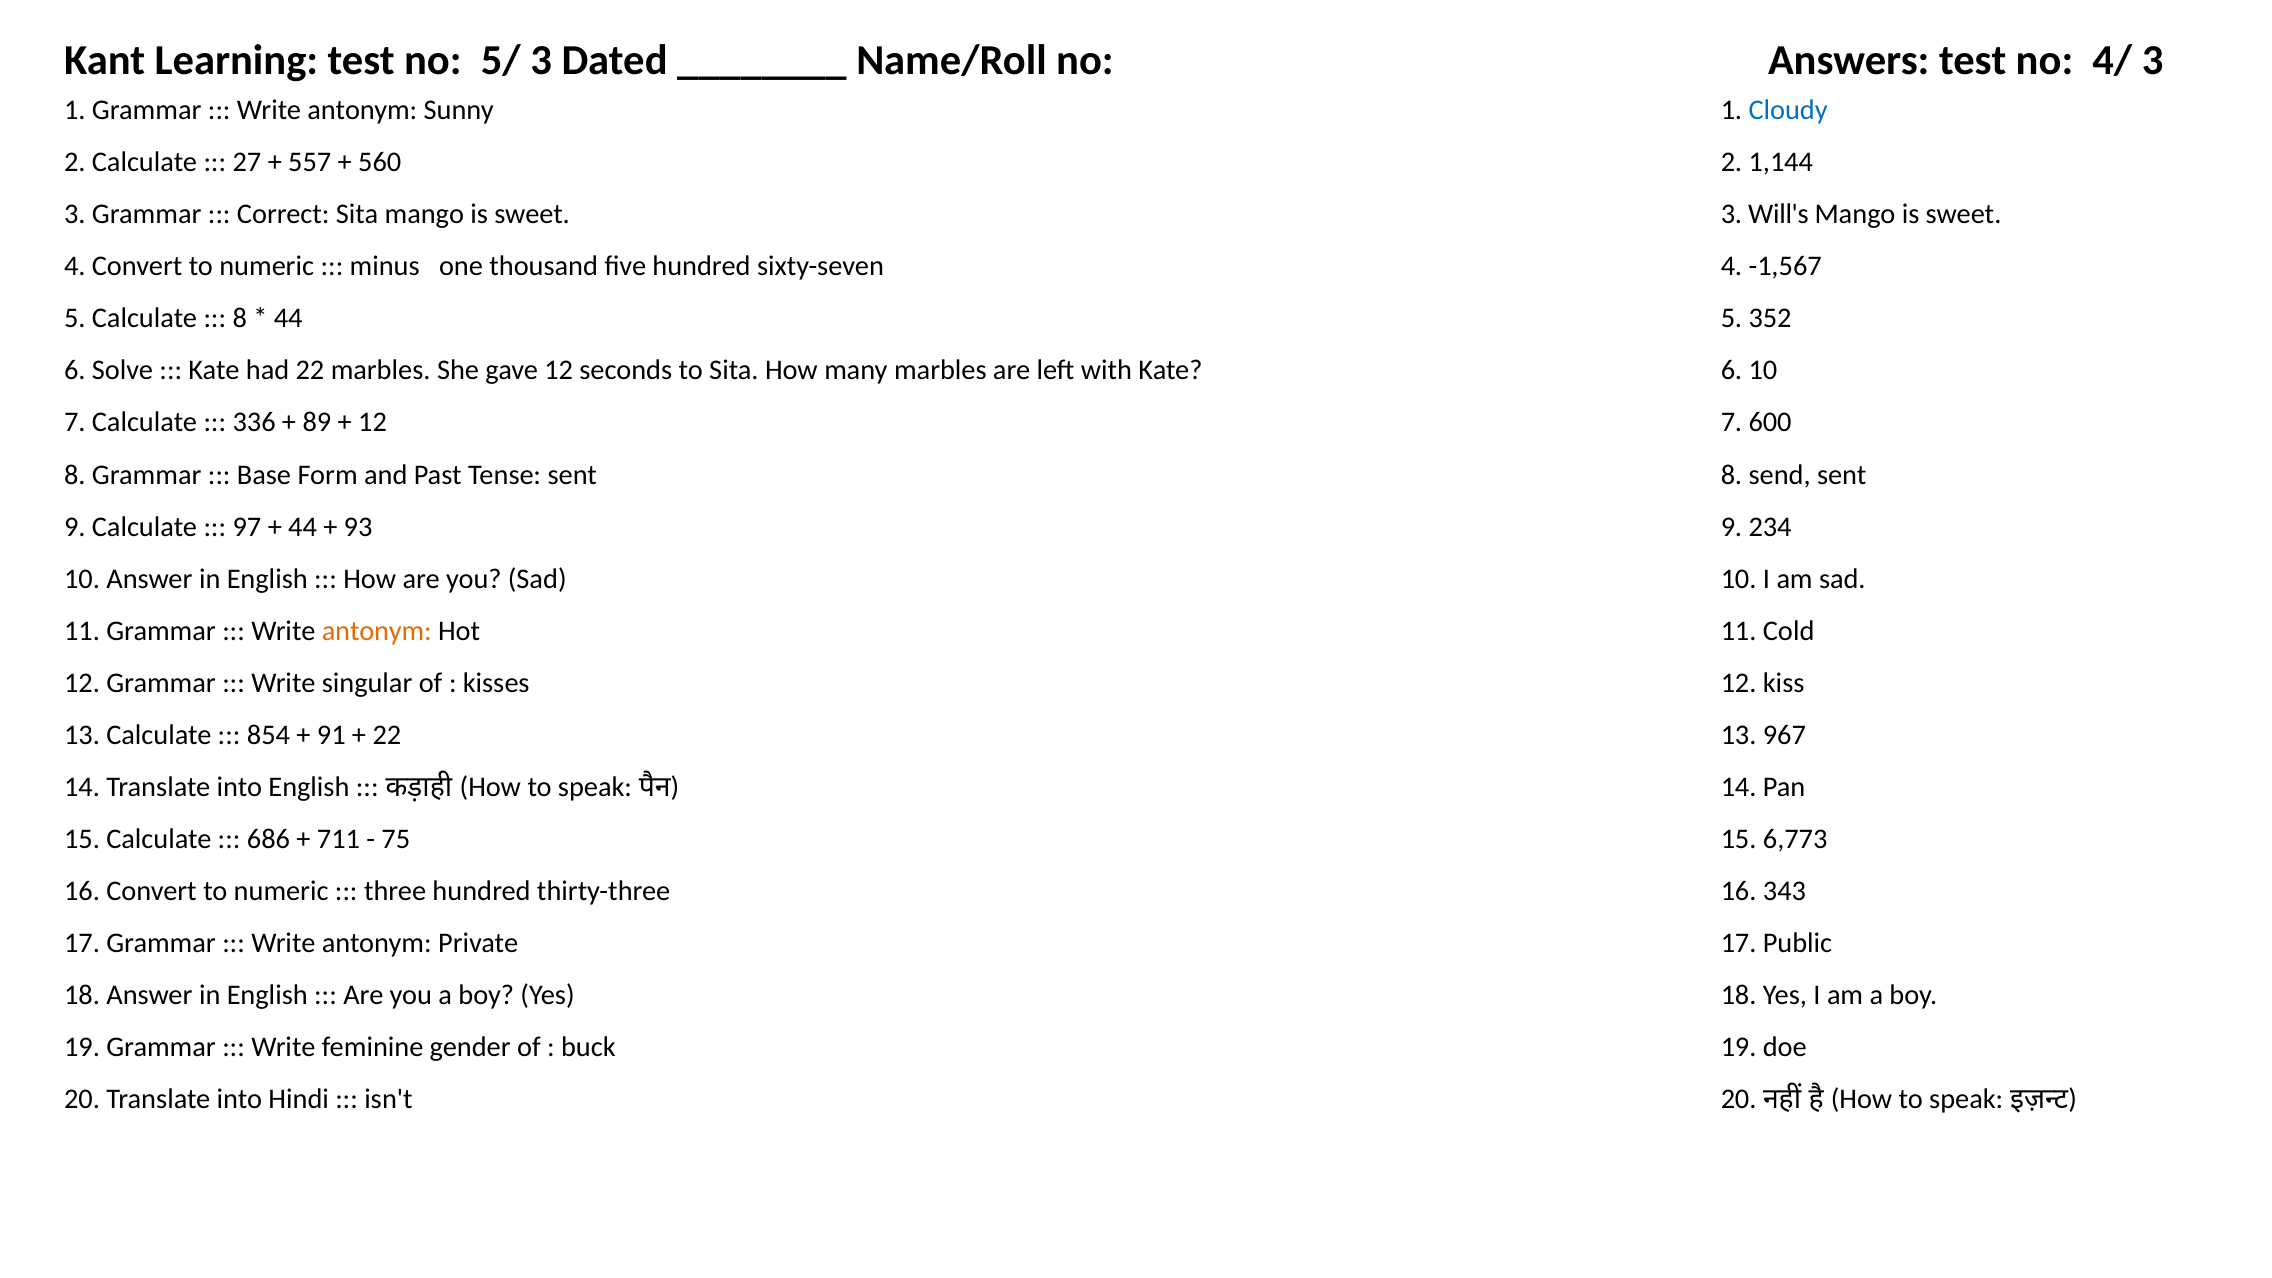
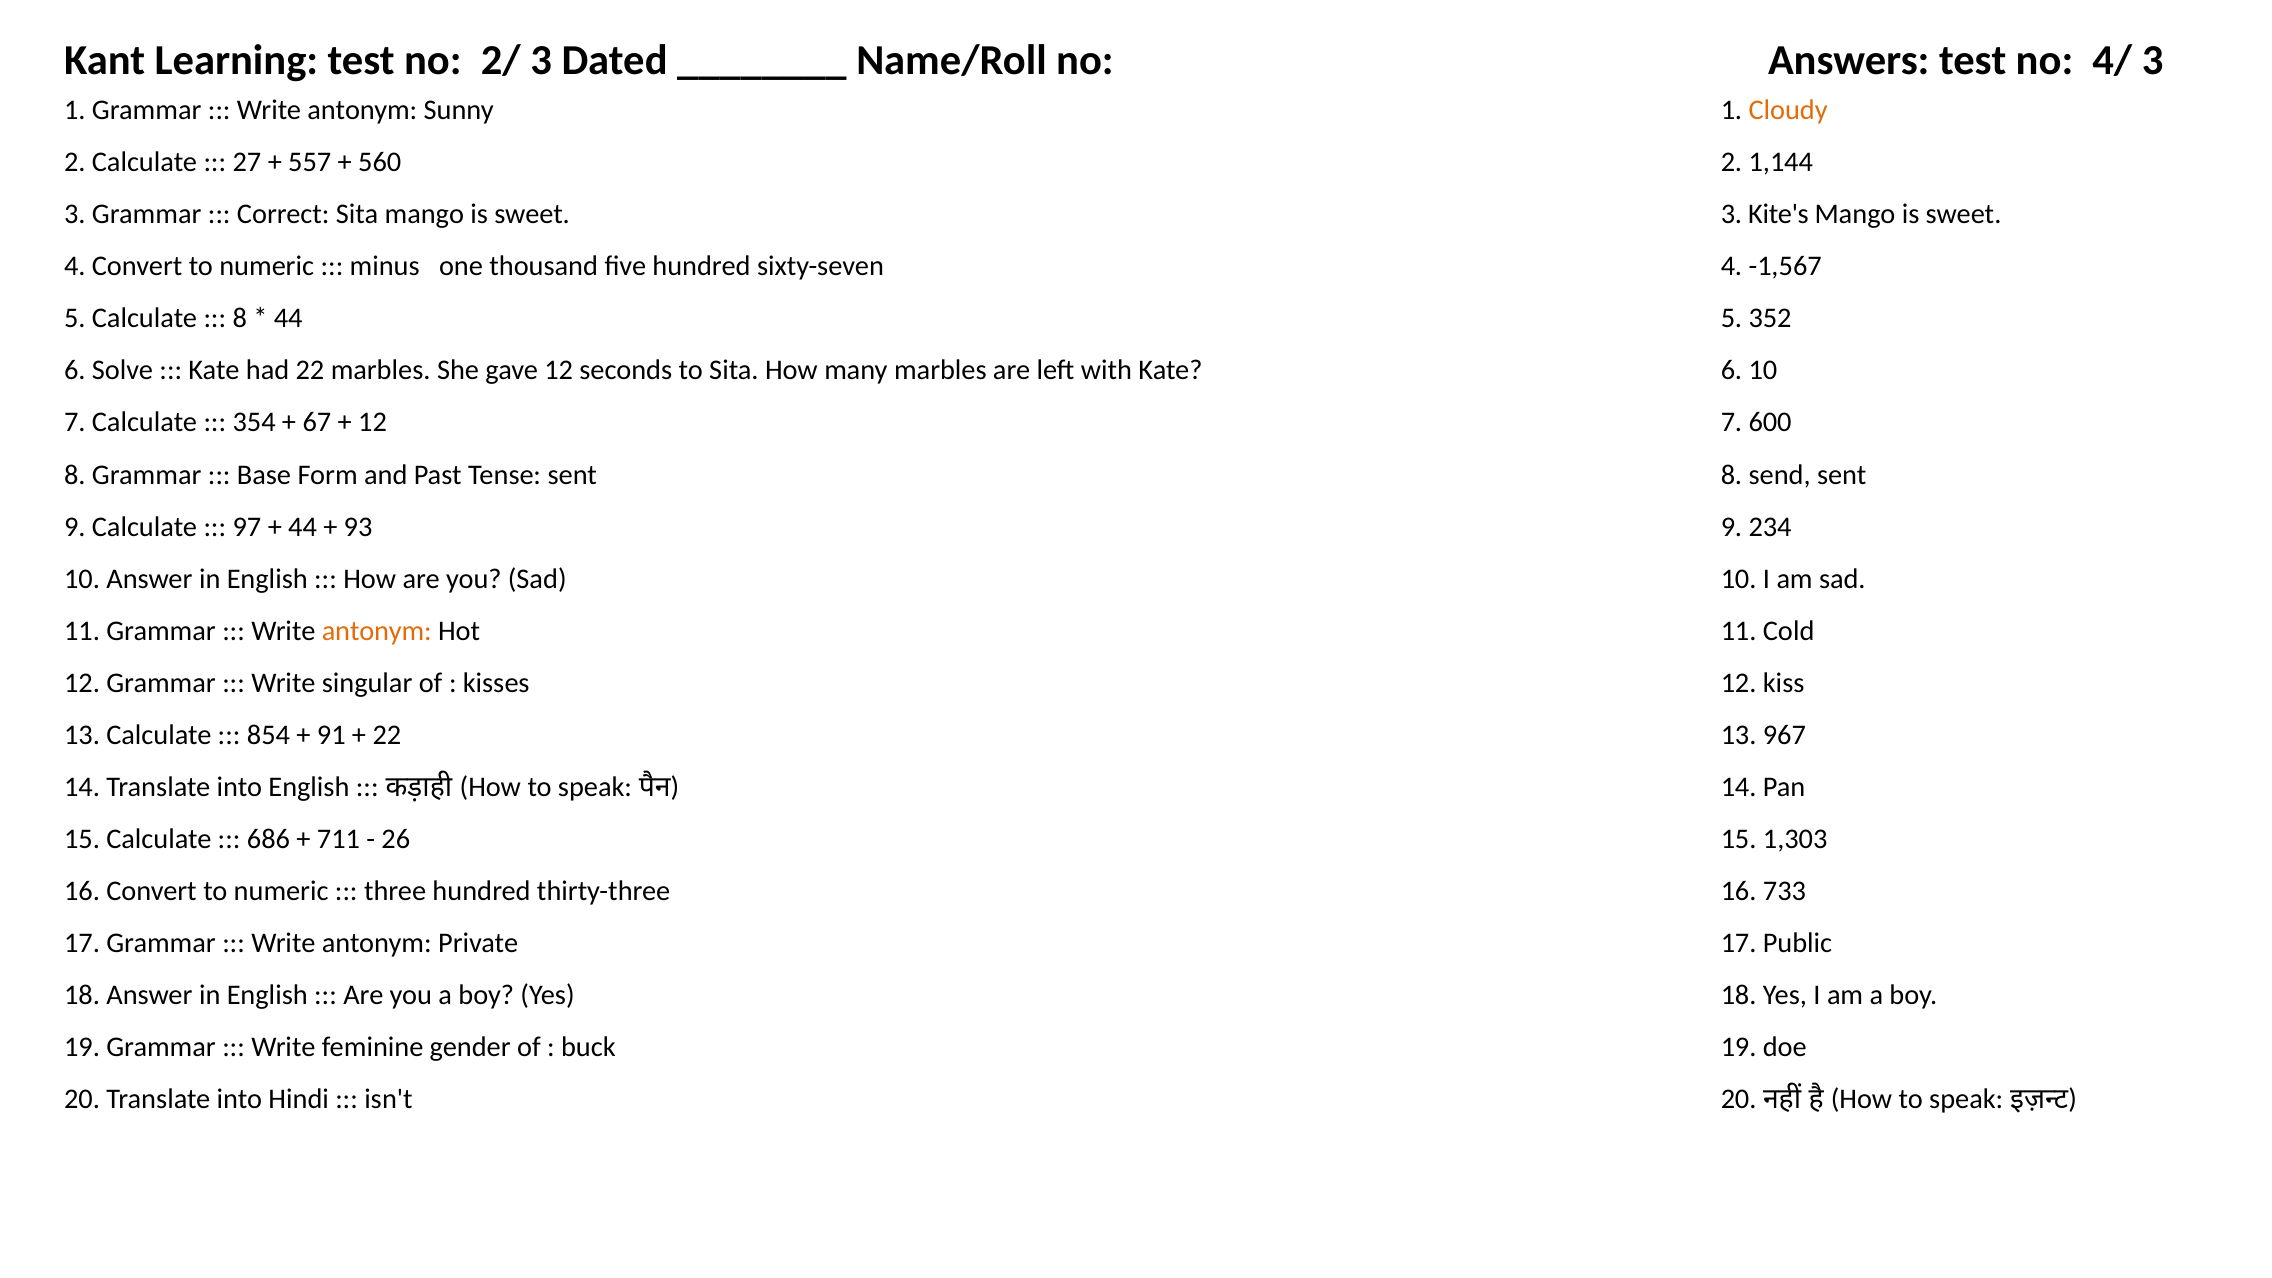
5/: 5/ -> 2/
Cloudy colour: blue -> orange
Will's: Will's -> Kite's
336: 336 -> 354
89: 89 -> 67
75: 75 -> 26
6,773: 6,773 -> 1,303
343: 343 -> 733
